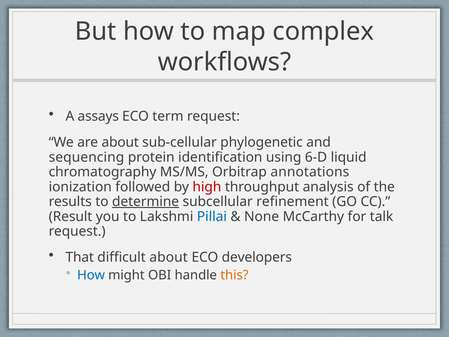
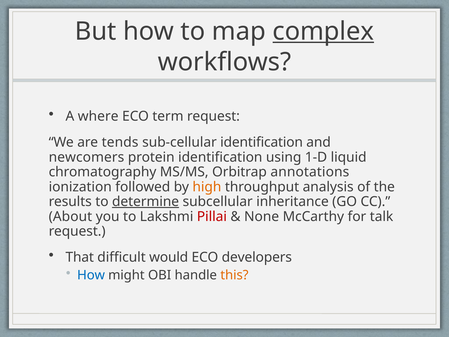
complex underline: none -> present
assays: assays -> where
are about: about -> tends
sub-cellular phylogenetic: phylogenetic -> identification
sequencing: sequencing -> newcomers
6-D: 6-D -> 1-D
high colour: red -> orange
refinement: refinement -> inheritance
Result: Result -> About
Pillai colour: blue -> red
difficult about: about -> would
